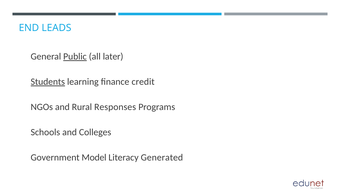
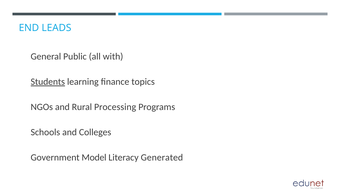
Public underline: present -> none
later: later -> with
credit: credit -> topics
Responses: Responses -> Processing
